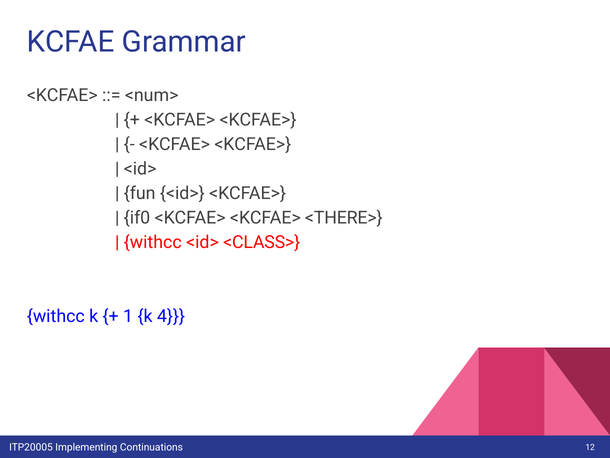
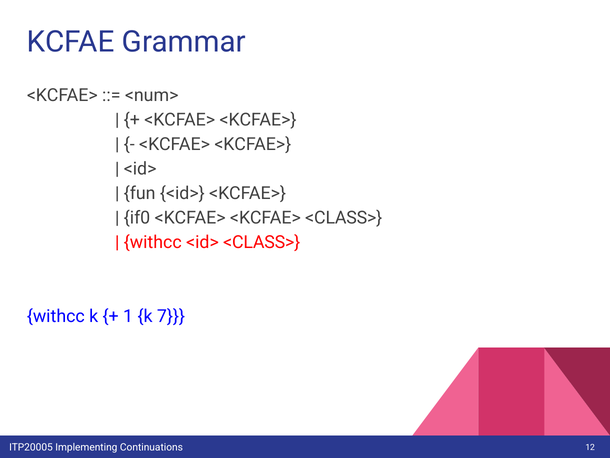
<KCFAE> <THERE>: <THERE> -> <CLASS>
4: 4 -> 7
